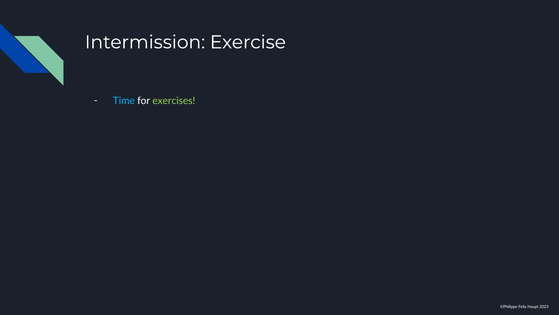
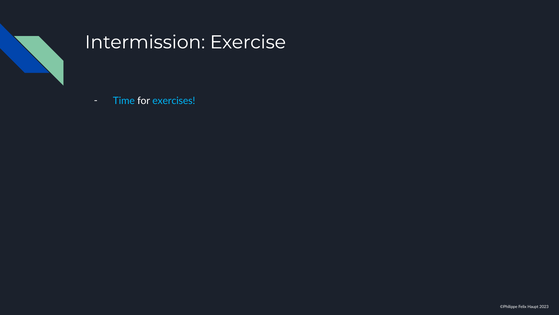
exercises colour: light green -> light blue
